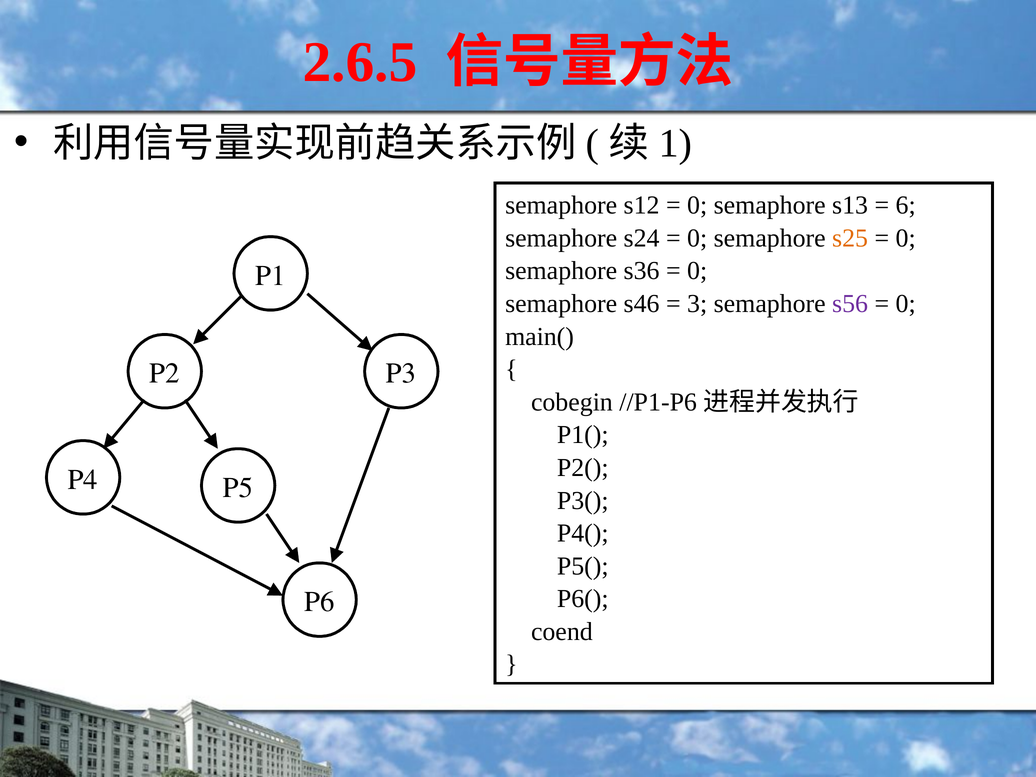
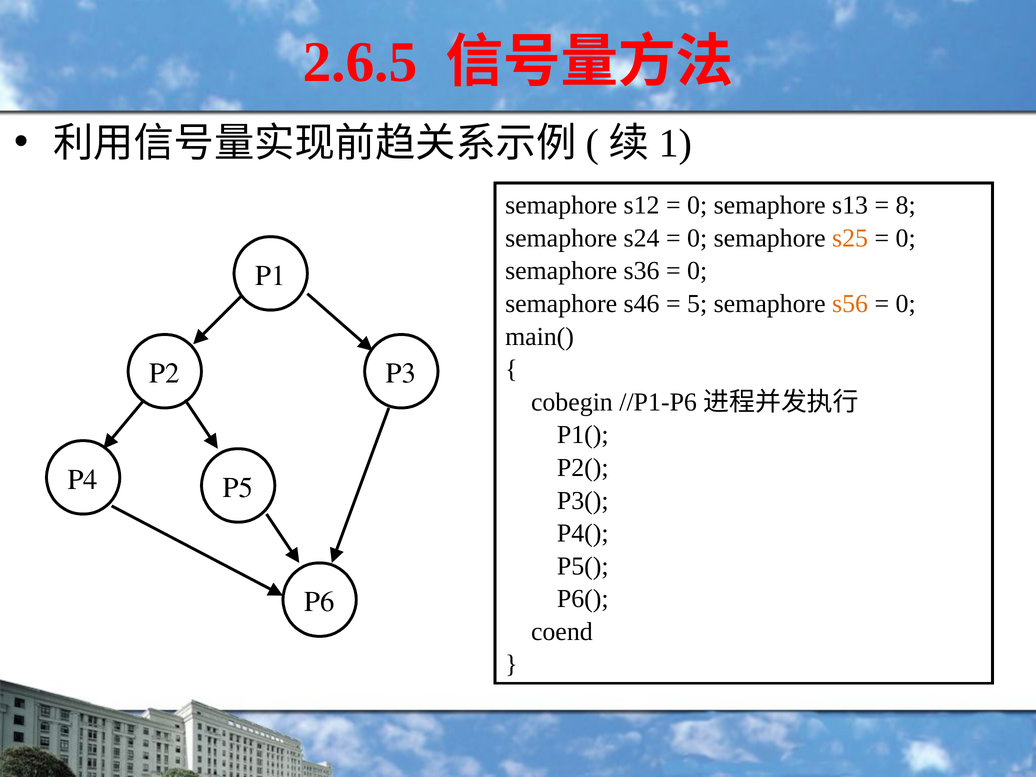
6: 6 -> 8
3: 3 -> 5
s56 colour: purple -> orange
